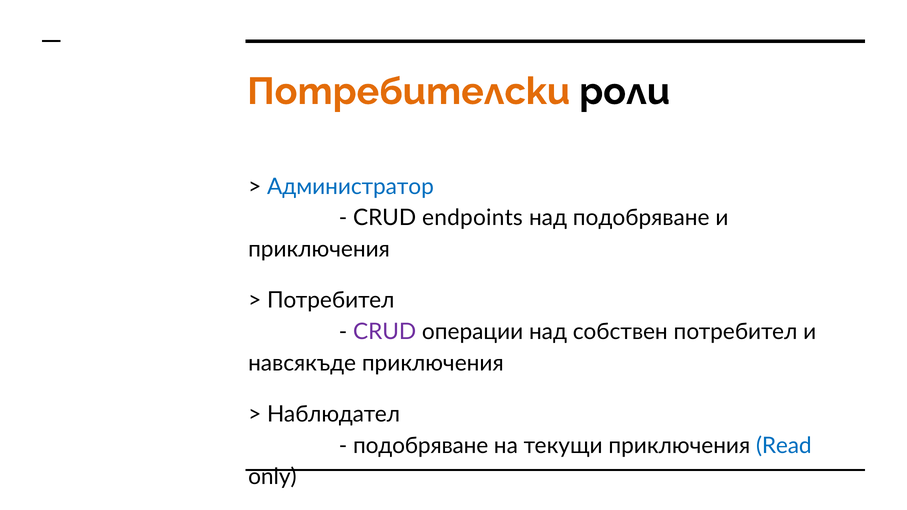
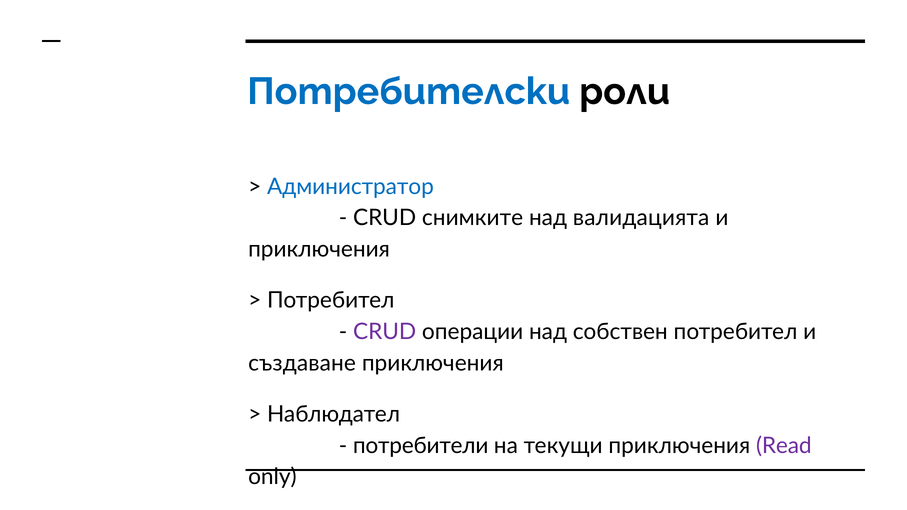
Потребителски colour: orange -> blue
endpoints: endpoints -> снимките
над подобряване: подобряване -> валидацията
навсякъде: навсякъде -> създаване
подобряване at (421, 446): подобряване -> потребители
Read colour: blue -> purple
